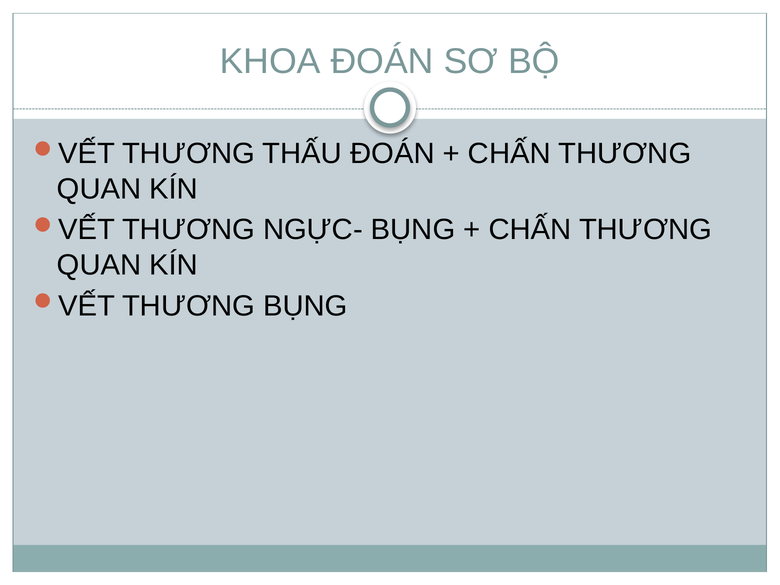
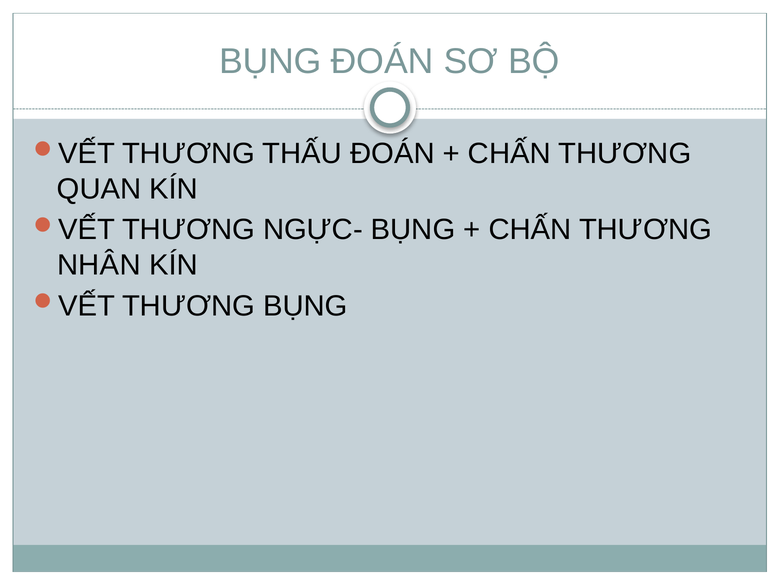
KHOA at (270, 61): KHOA -> BỤNG
QUAN at (99, 265): QUAN -> NHÂN
